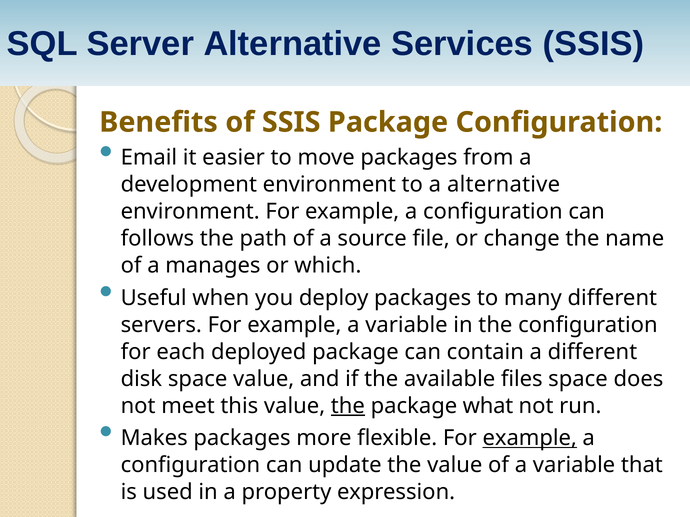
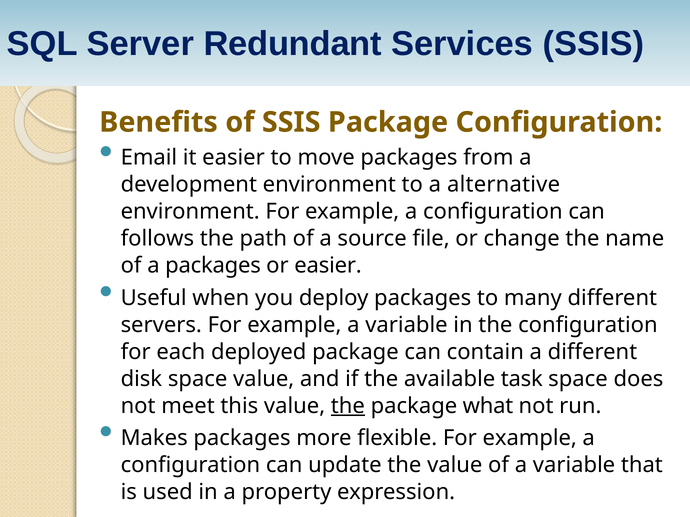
Server Alternative: Alternative -> Redundant
a manages: manages -> packages
or which: which -> easier
files: files -> task
example at (530, 438) underline: present -> none
